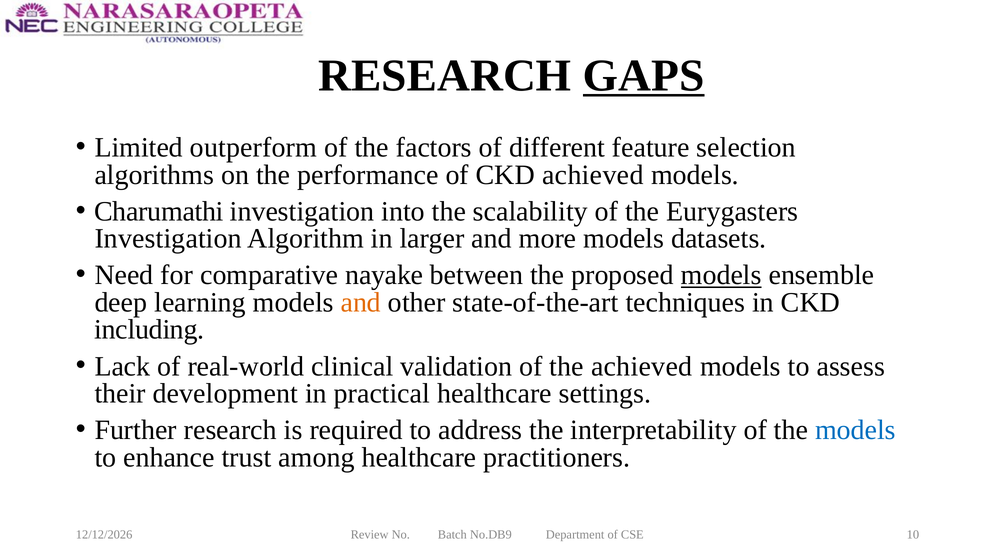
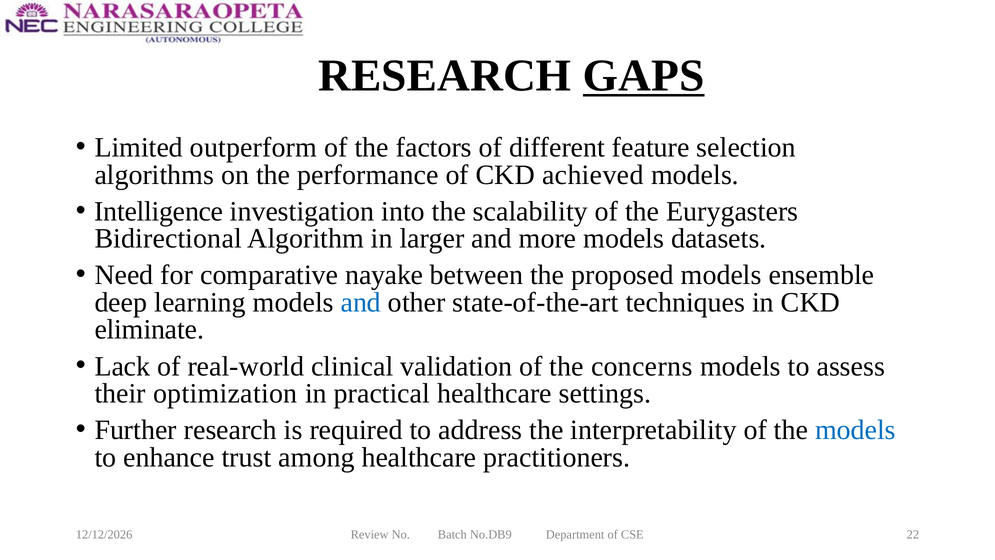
Charumathi: Charumathi -> Intelligence
Investigation at (168, 238): Investigation -> Bidirectional
models at (721, 275) underline: present -> none
and at (361, 302) colour: orange -> blue
including: including -> eliminate
the achieved: achieved -> concerns
development: development -> optimization
10: 10 -> 22
